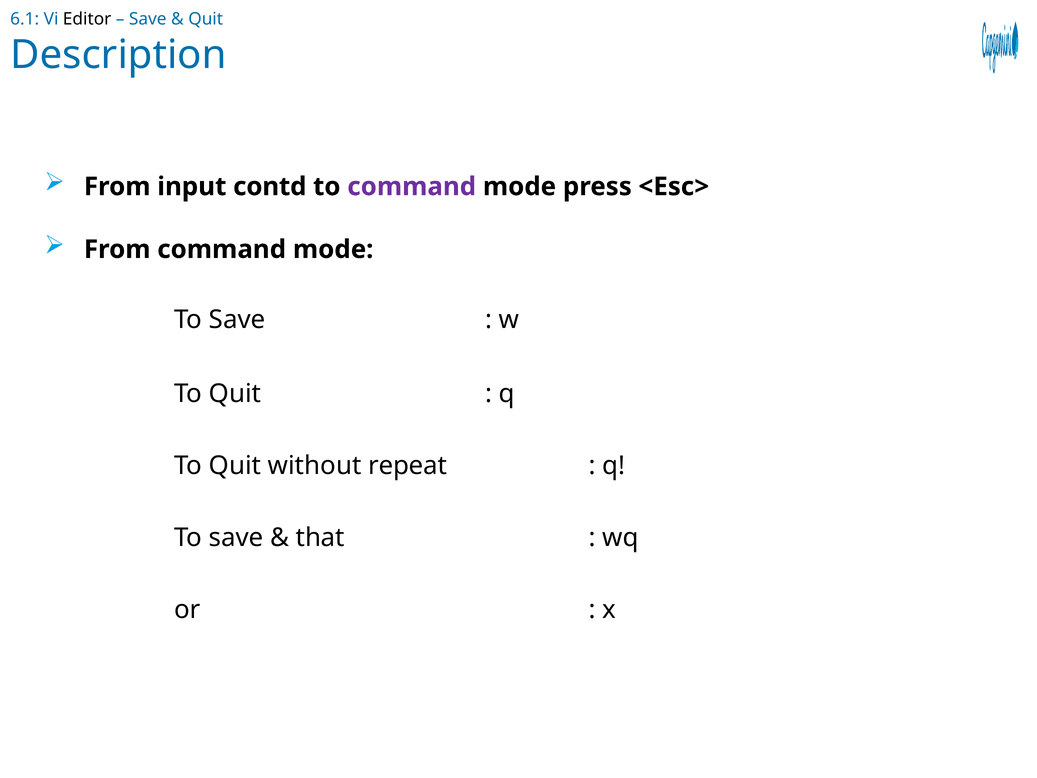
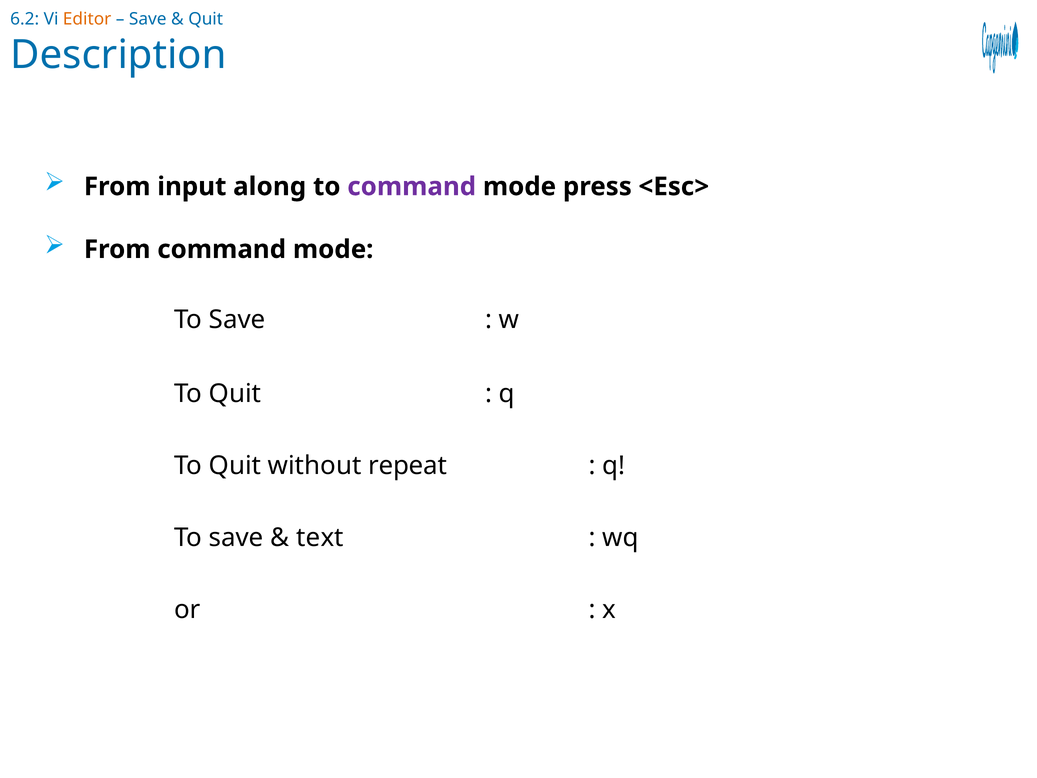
6.1: 6.1 -> 6.2
Editor colour: black -> orange
contd: contd -> along
that: that -> text
